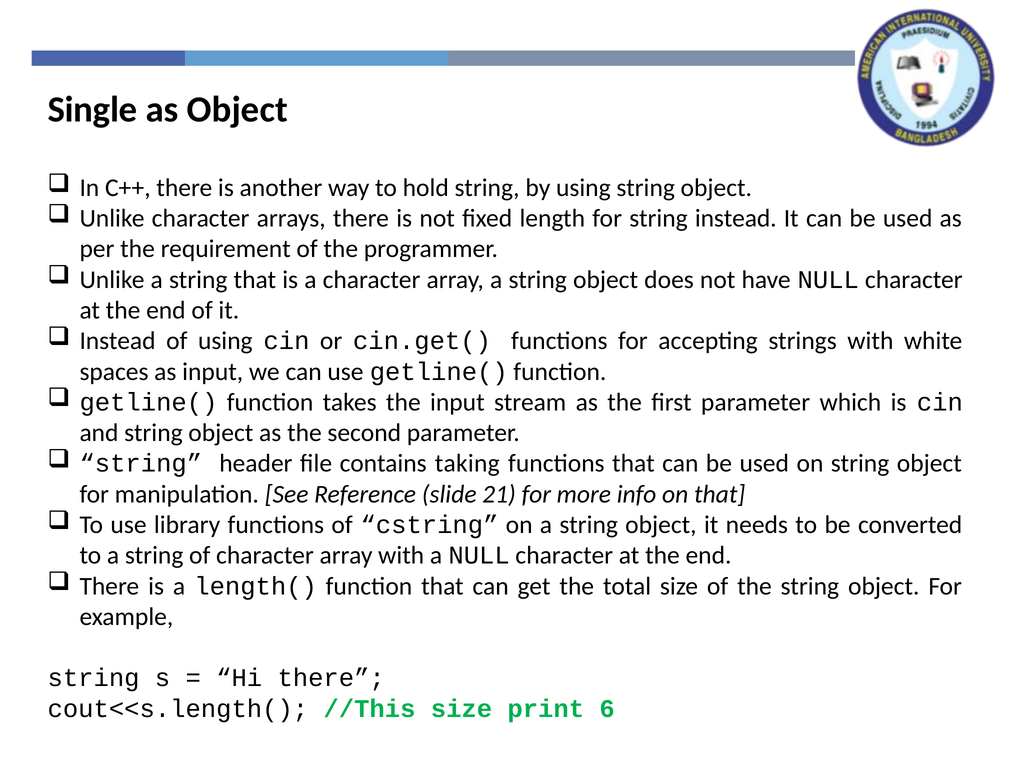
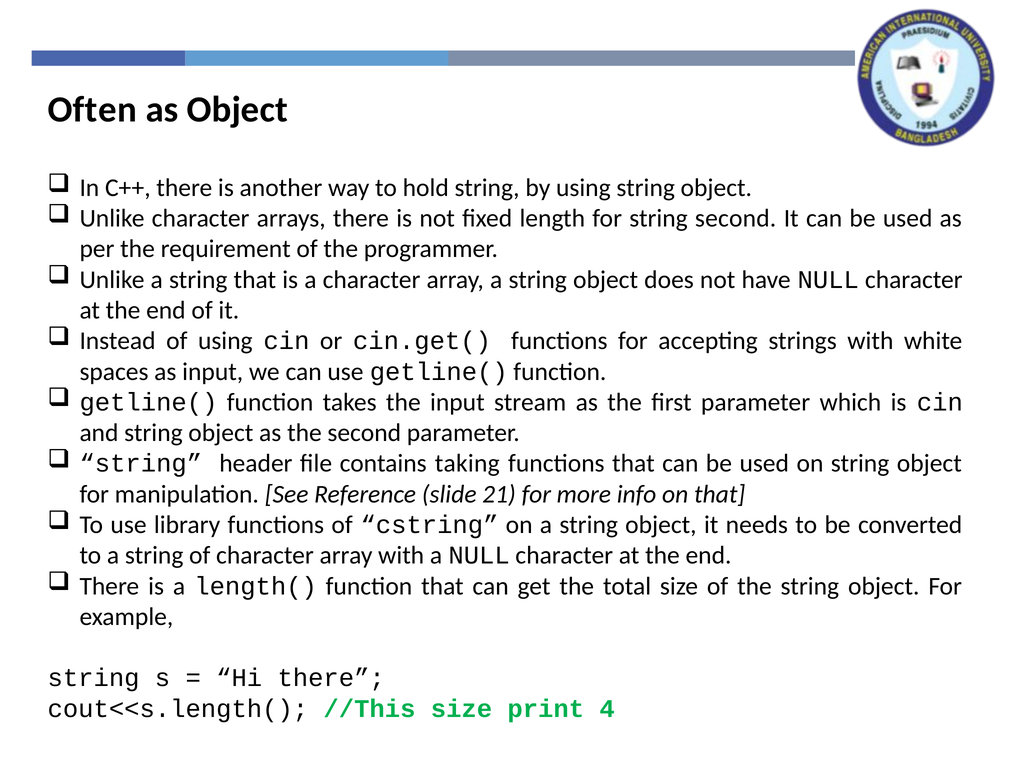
Single: Single -> Often
string instead: instead -> second
6: 6 -> 4
